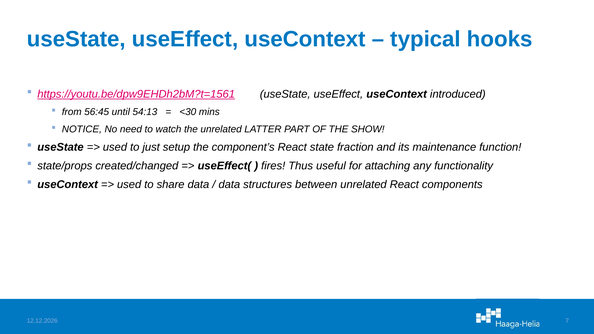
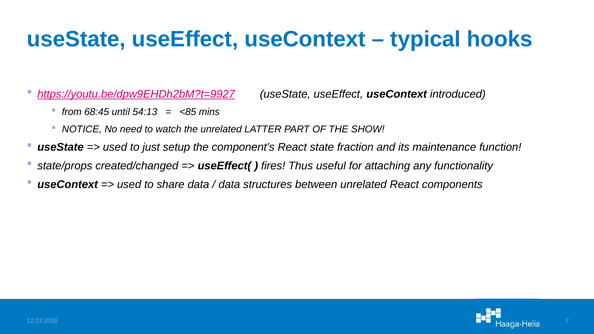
https://youtu.be/dpw9EHDh2bM?t=1561: https://youtu.be/dpw9EHDh2bM?t=1561 -> https://youtu.be/dpw9EHDh2bM?t=9927
56:45: 56:45 -> 68:45
<30: <30 -> <85
